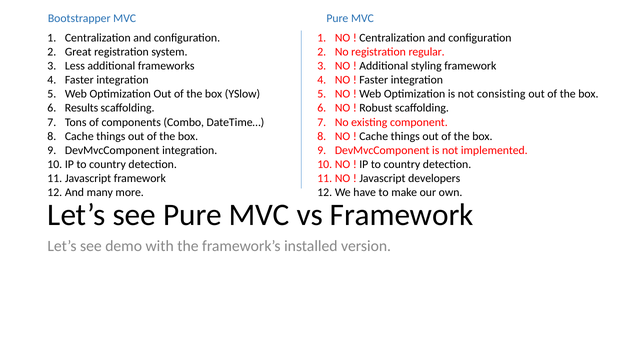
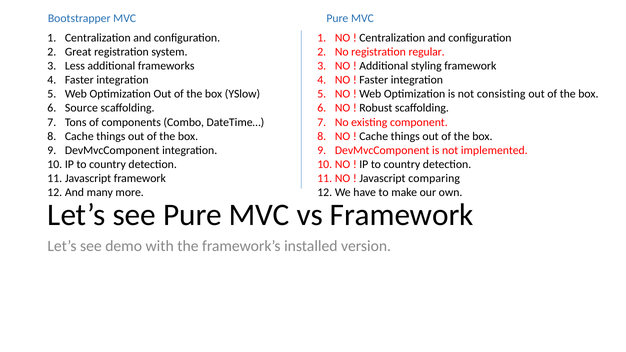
Results: Results -> Source
developers: developers -> comparing
